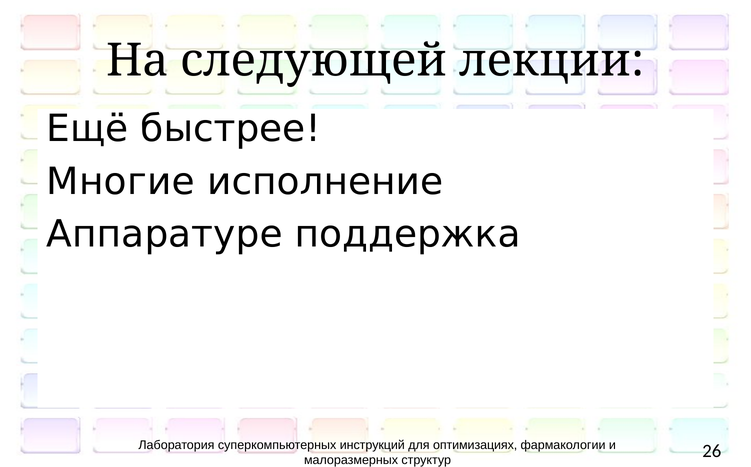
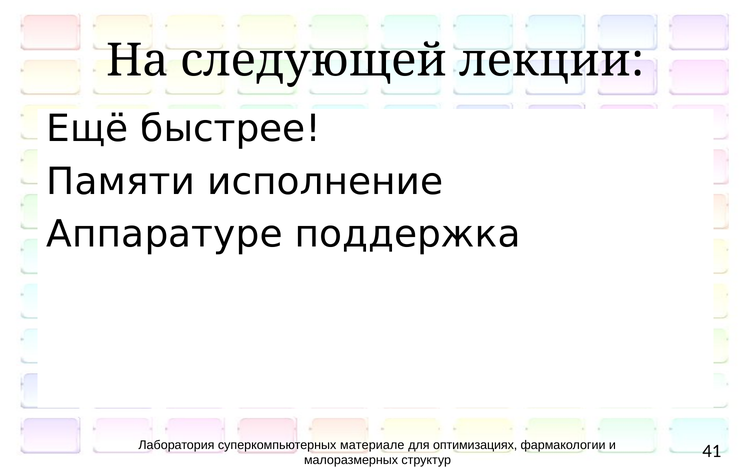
Многие: Многие -> Памяти
инструкций: инструкций -> материале
26: 26 -> 41
